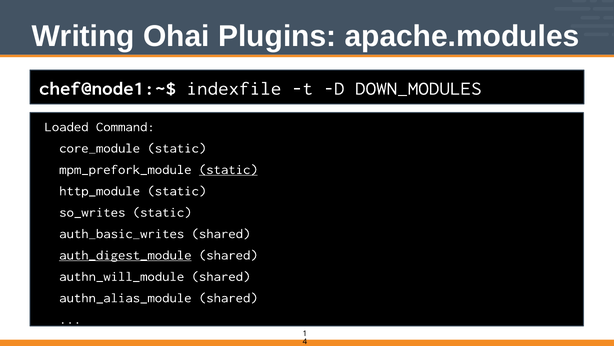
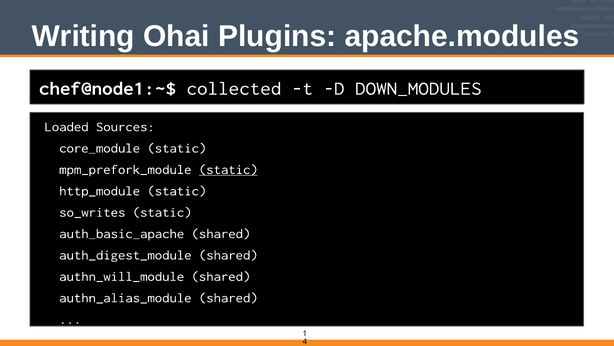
indexfile: indexfile -> collected
Command: Command -> Sources
auth_basic_writes: auth_basic_writes -> auth_basic_apache
auth_digest_module underline: present -> none
